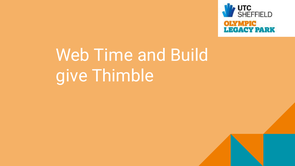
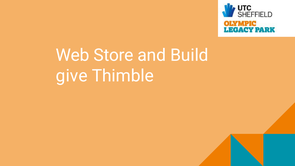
Time: Time -> Store
